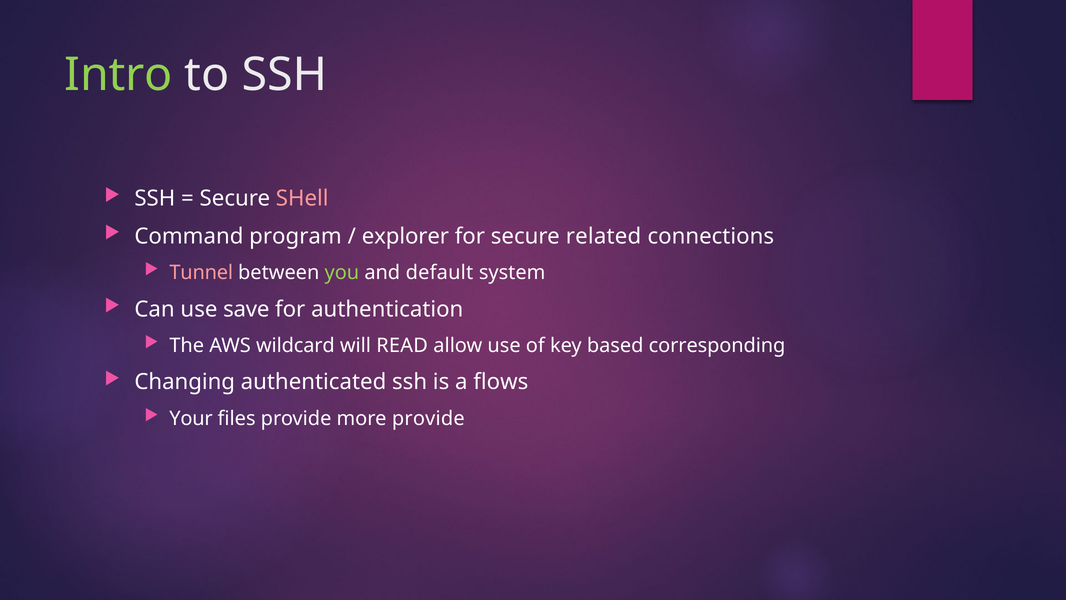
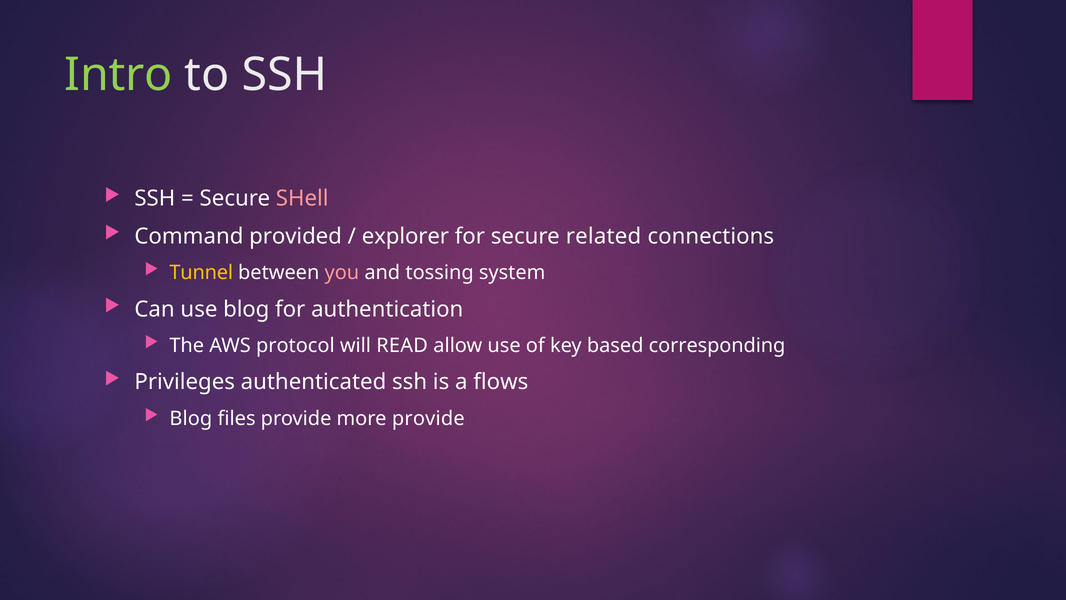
program: program -> provided
Tunnel colour: pink -> yellow
you colour: light green -> pink
default: default -> tossing
use save: save -> blog
wildcard: wildcard -> protocol
Changing: Changing -> Privileges
Your at (191, 418): Your -> Blog
